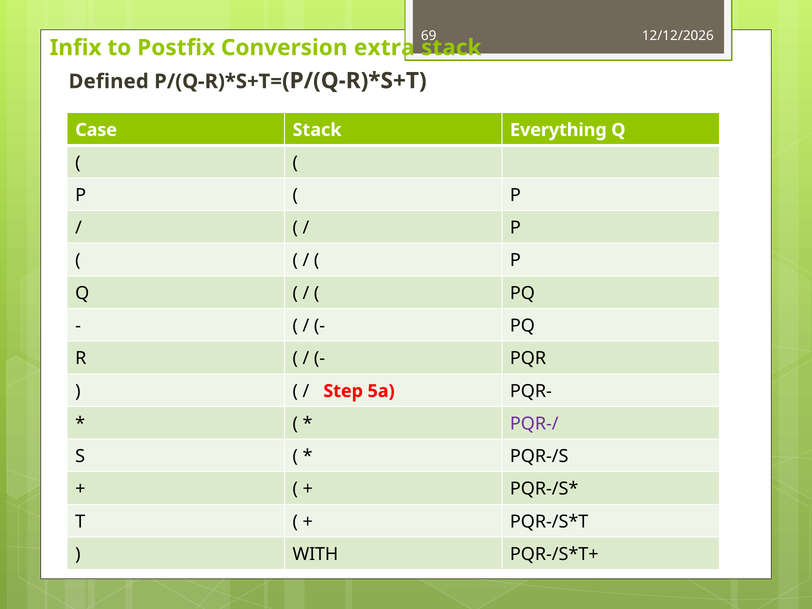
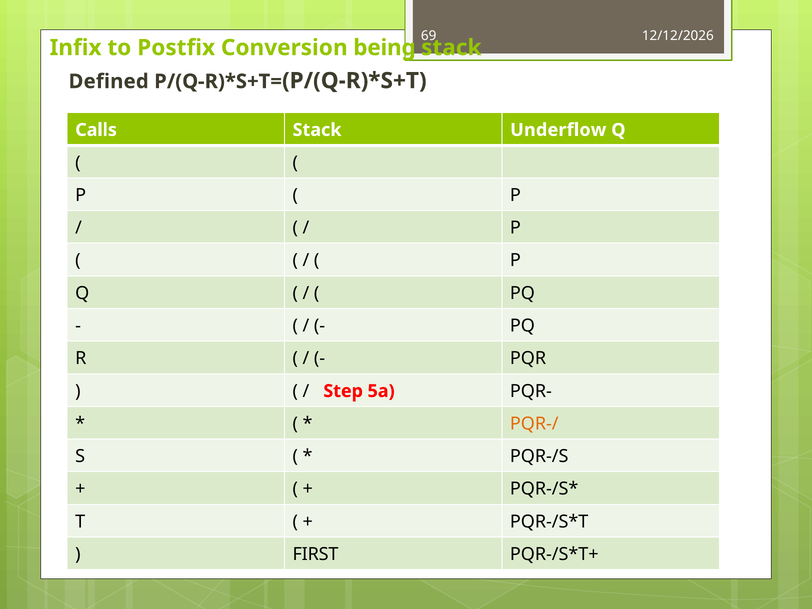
extra: extra -> being
Case: Case -> Calls
Everything: Everything -> Underflow
PQR-/ colour: purple -> orange
WITH: WITH -> FIRST
